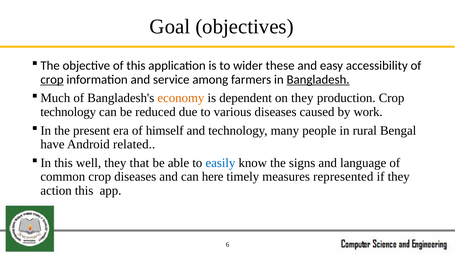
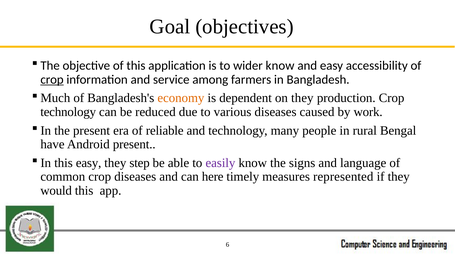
wider these: these -> know
Bangladesh underline: present -> none
himself: himself -> reliable
Android related: related -> present
this well: well -> easy
that: that -> step
easily colour: blue -> purple
action: action -> would
